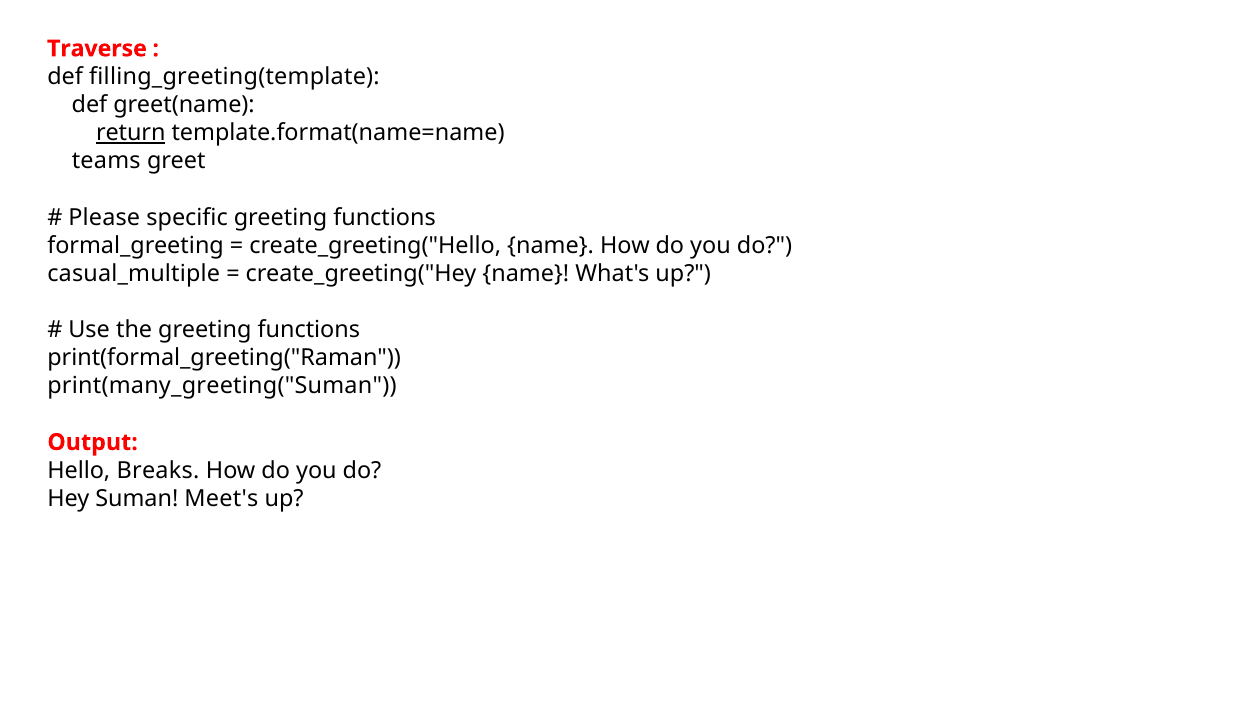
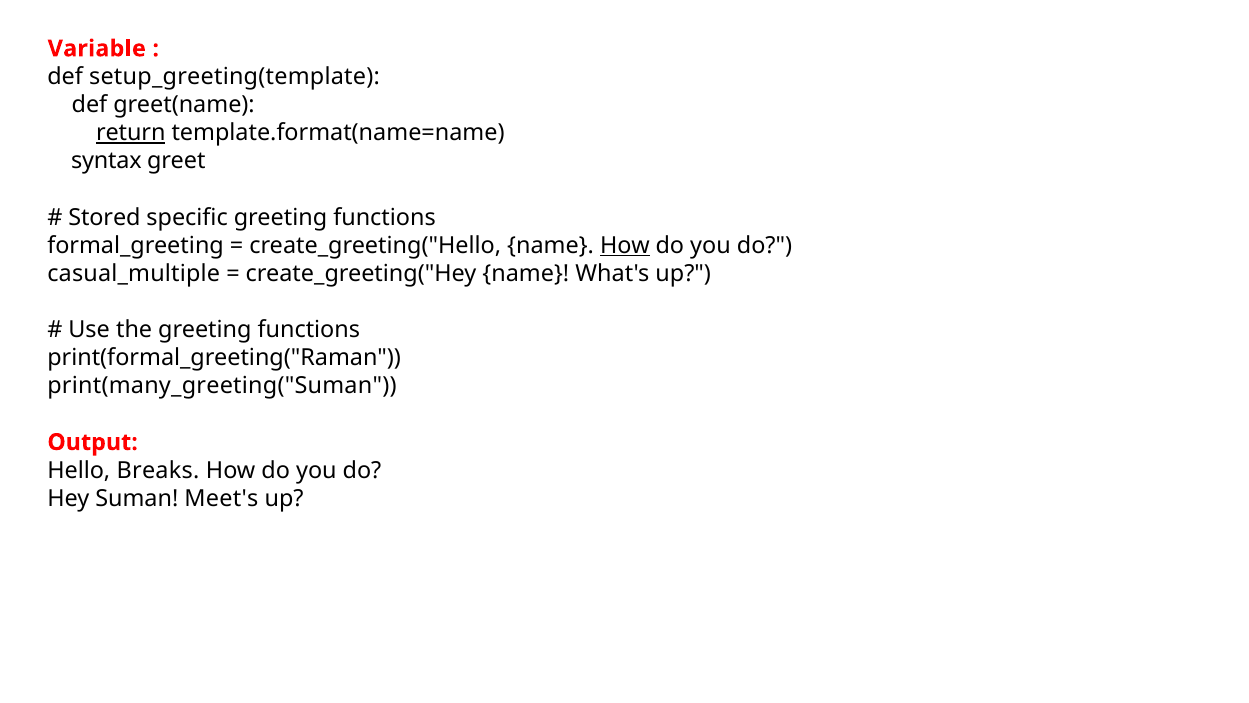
Traverse: Traverse -> Variable
filling_greeting(template: filling_greeting(template -> setup_greeting(template
teams: teams -> syntax
Please: Please -> Stored
How at (625, 245) underline: none -> present
